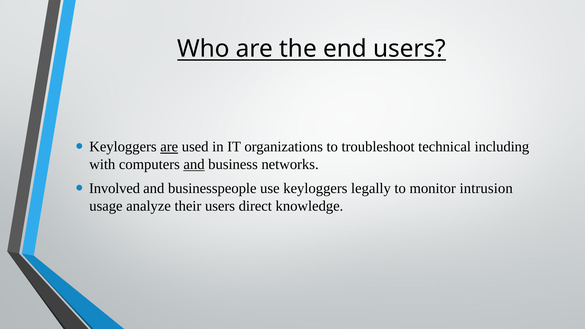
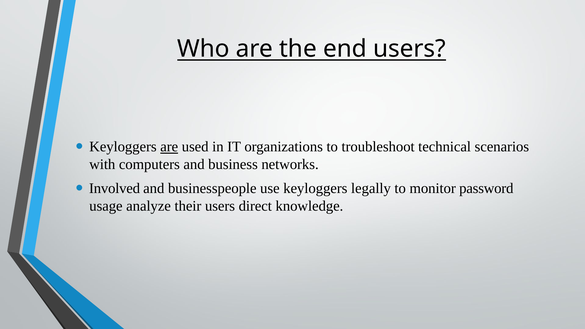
including: including -> scenarios
and at (194, 164) underline: present -> none
intrusion: intrusion -> password
